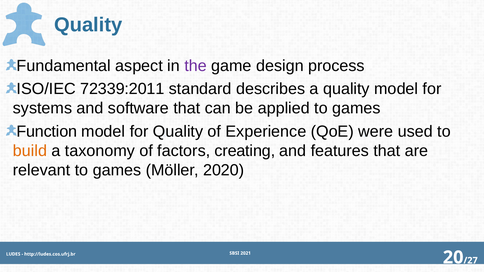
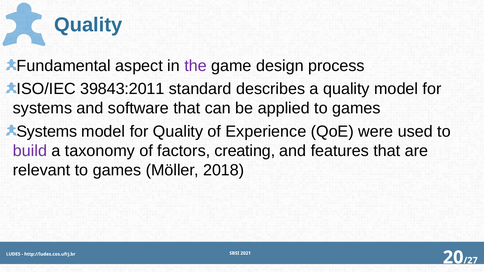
72339:2011: 72339:2011 -> 39843:2011
Function at (47, 132): Function -> Systems
build colour: orange -> purple
2020: 2020 -> 2018
